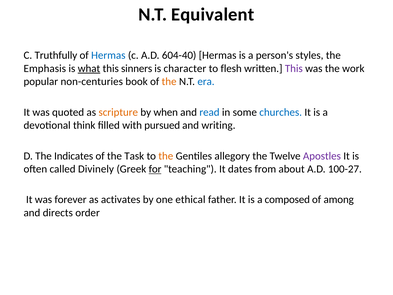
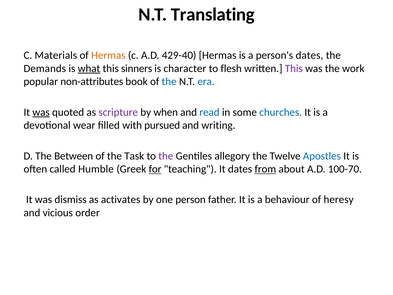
Equivalent: Equivalent -> Translating
Truthfully: Truthfully -> Materials
Hermas at (108, 55) colour: blue -> orange
604-40: 604-40 -> 429-40
person's styles: styles -> dates
Emphasis: Emphasis -> Demands
non-centuries: non-centuries -> non-attributes
the at (169, 82) colour: orange -> blue
was at (41, 112) underline: none -> present
scripture colour: orange -> purple
think: think -> wear
Indicates: Indicates -> Between
the at (166, 156) colour: orange -> purple
Apostles colour: purple -> blue
Divinely: Divinely -> Humble
from underline: none -> present
100-27: 100-27 -> 100-70
forever: forever -> dismiss
ethical: ethical -> person
composed: composed -> behaviour
among: among -> heresy
directs: directs -> vicious
